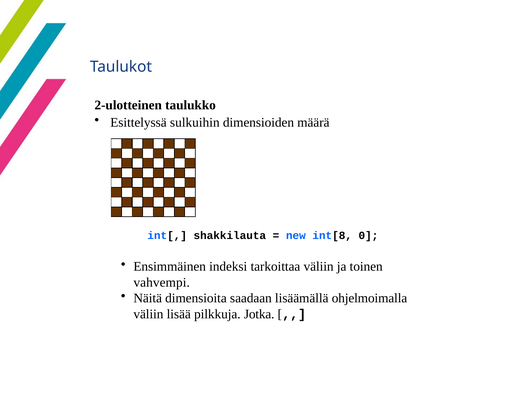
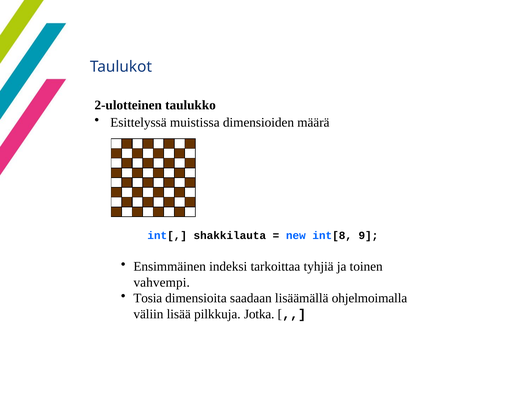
sulkuihin: sulkuihin -> muistissa
0: 0 -> 9
tarkoittaa väliin: väliin -> tyhjiä
Näitä: Näitä -> Tosia
